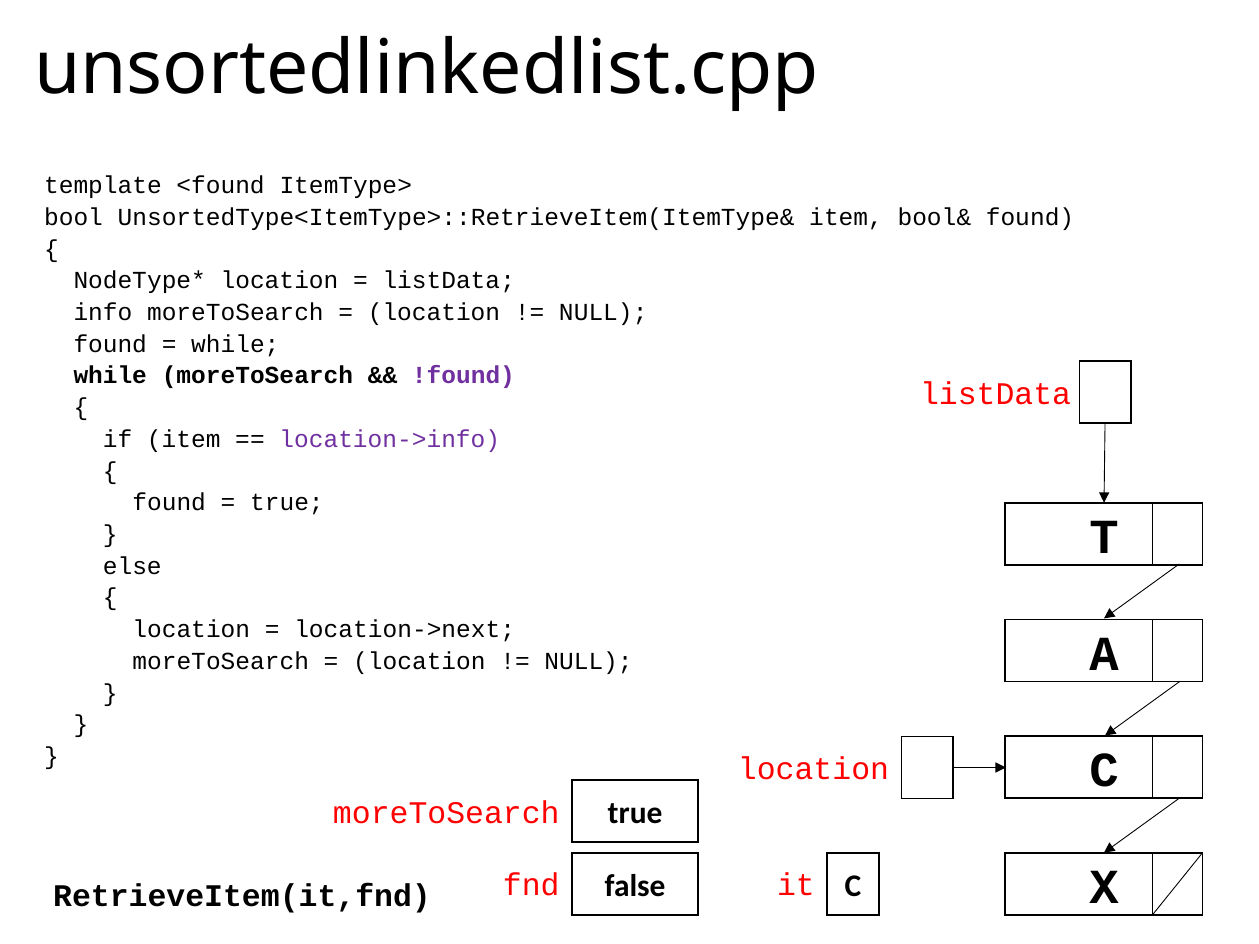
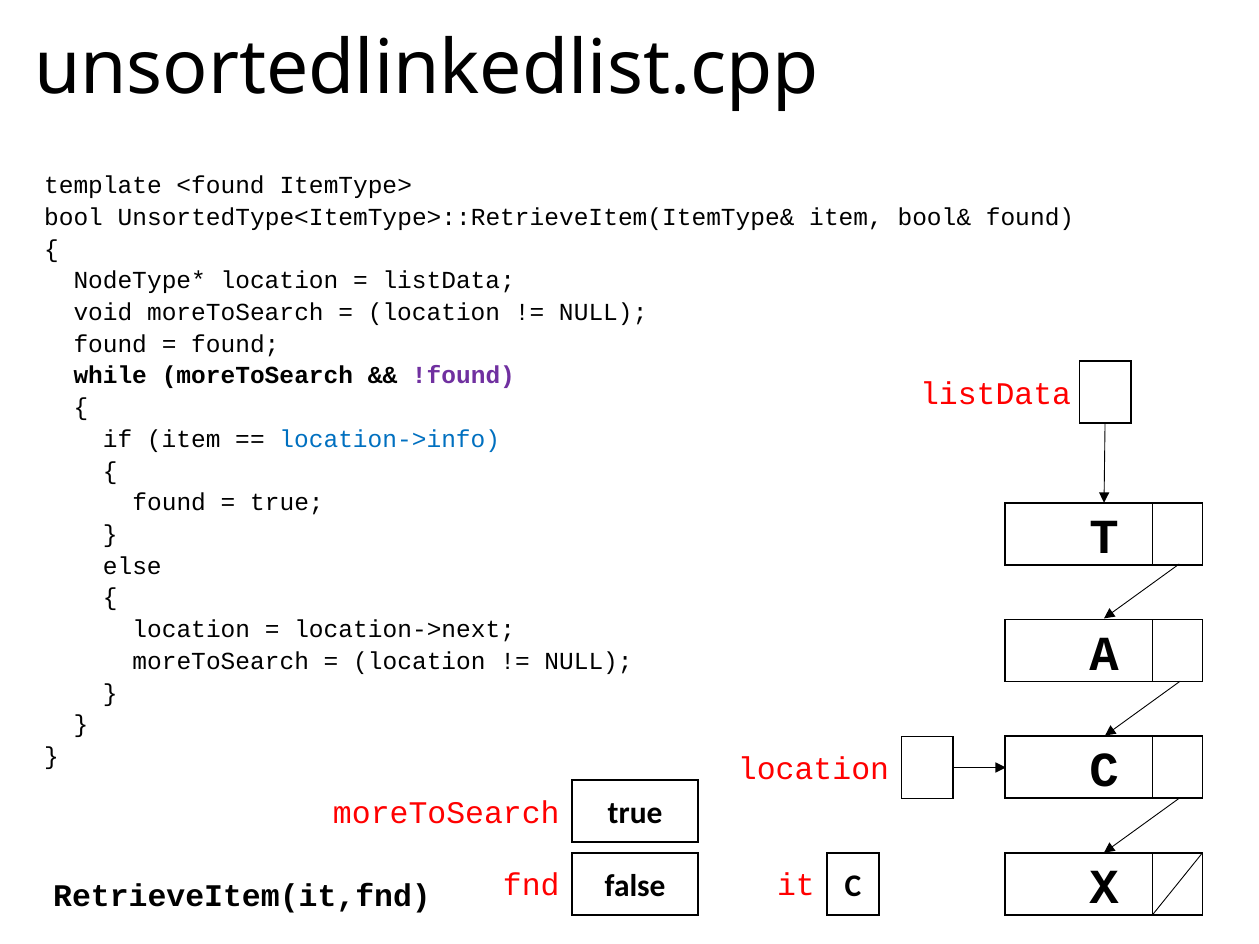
info: info -> void
while at (235, 344): while -> found
location->info colour: purple -> blue
